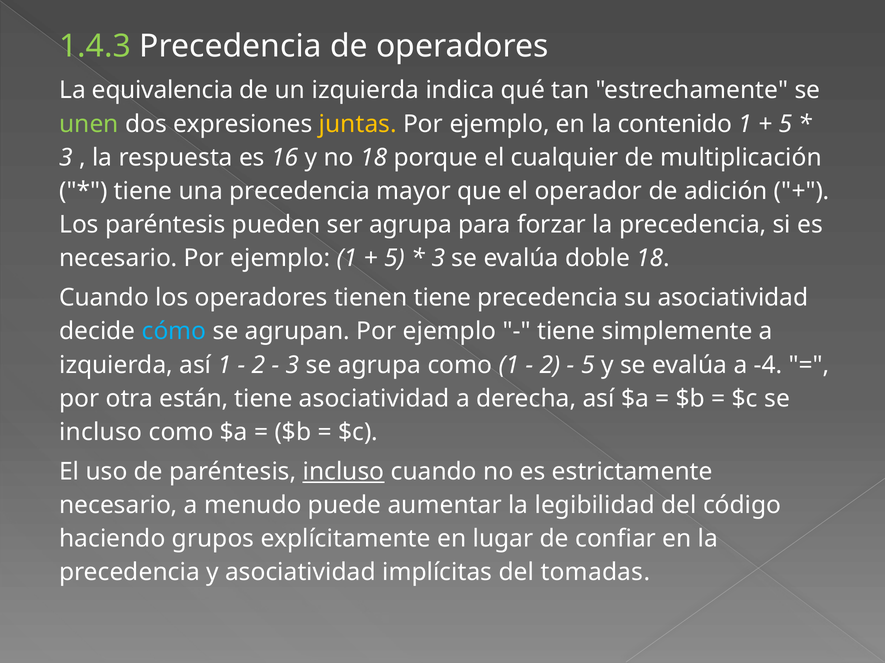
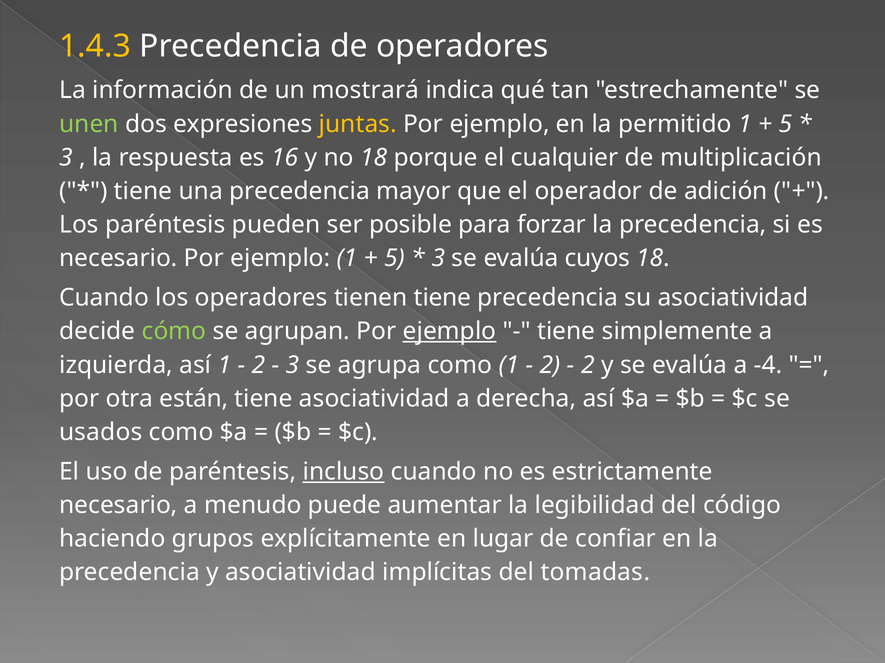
1.4.3 colour: light green -> yellow
equivalencia: equivalencia -> información
un izquierda: izquierda -> mostrará
contenido: contenido -> permitido
ser agrupa: agrupa -> posible
doble: doble -> cuyos
cómo colour: light blue -> light green
ejemplo at (450, 332) underline: none -> present
5 at (588, 365): 5 -> 2
incluso at (101, 433): incluso -> usados
